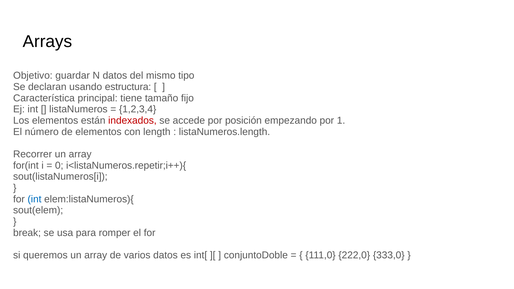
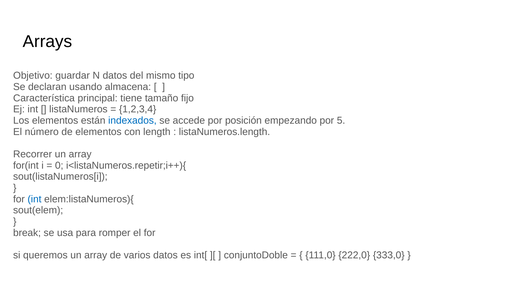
estructura: estructura -> almacena
indexados colour: red -> blue
1: 1 -> 5
